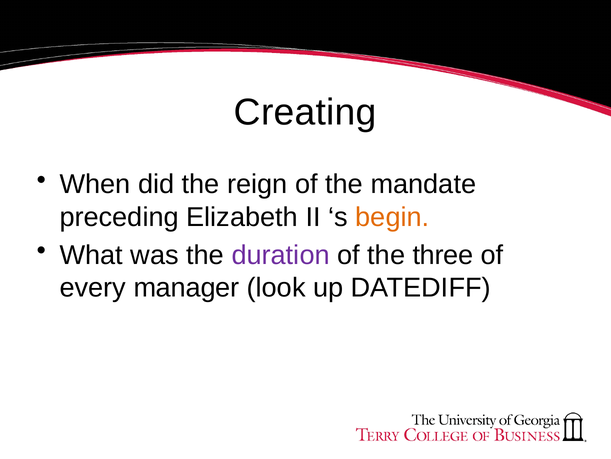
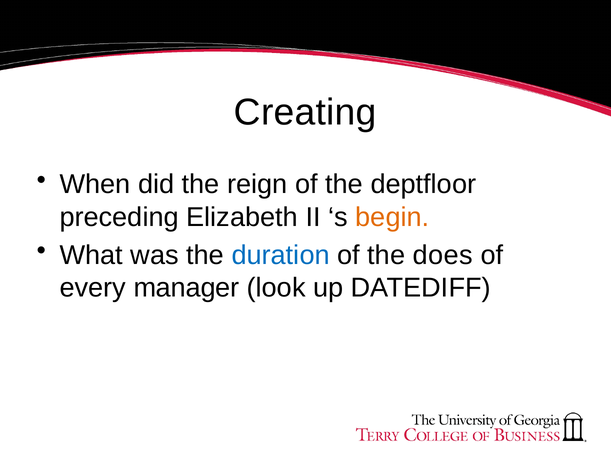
mandate: mandate -> deptfloor
duration colour: purple -> blue
three: three -> does
